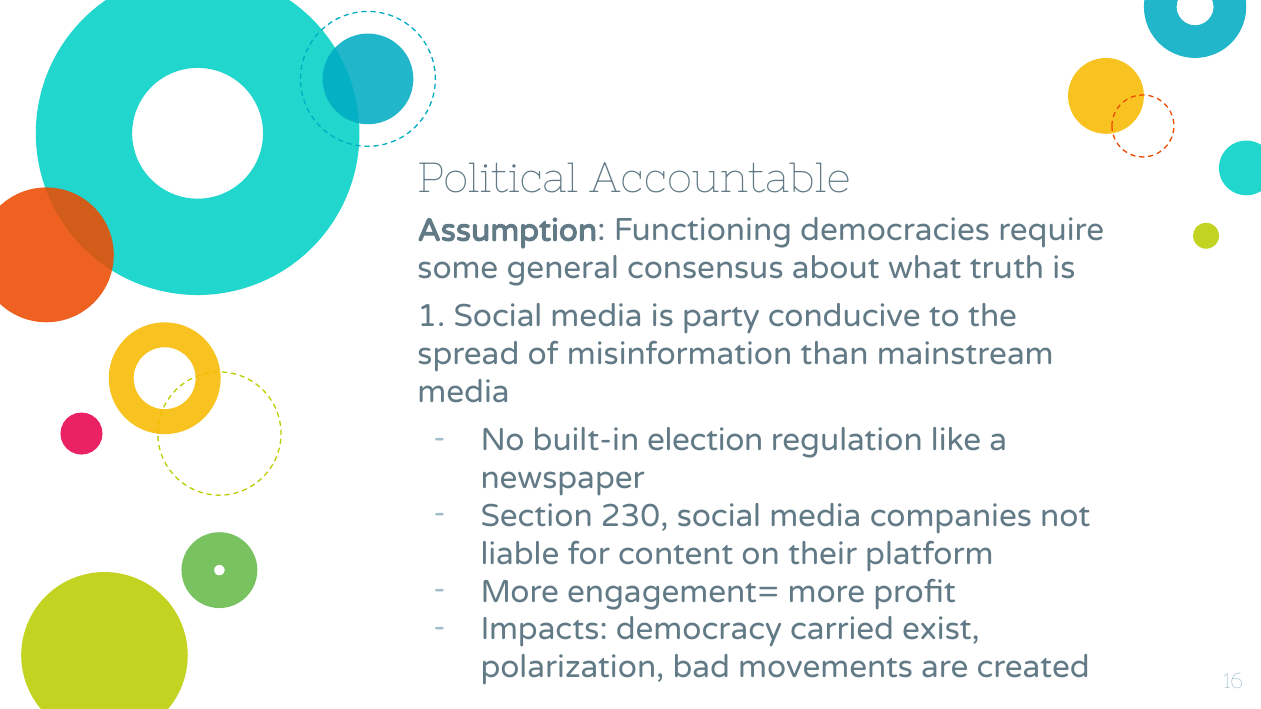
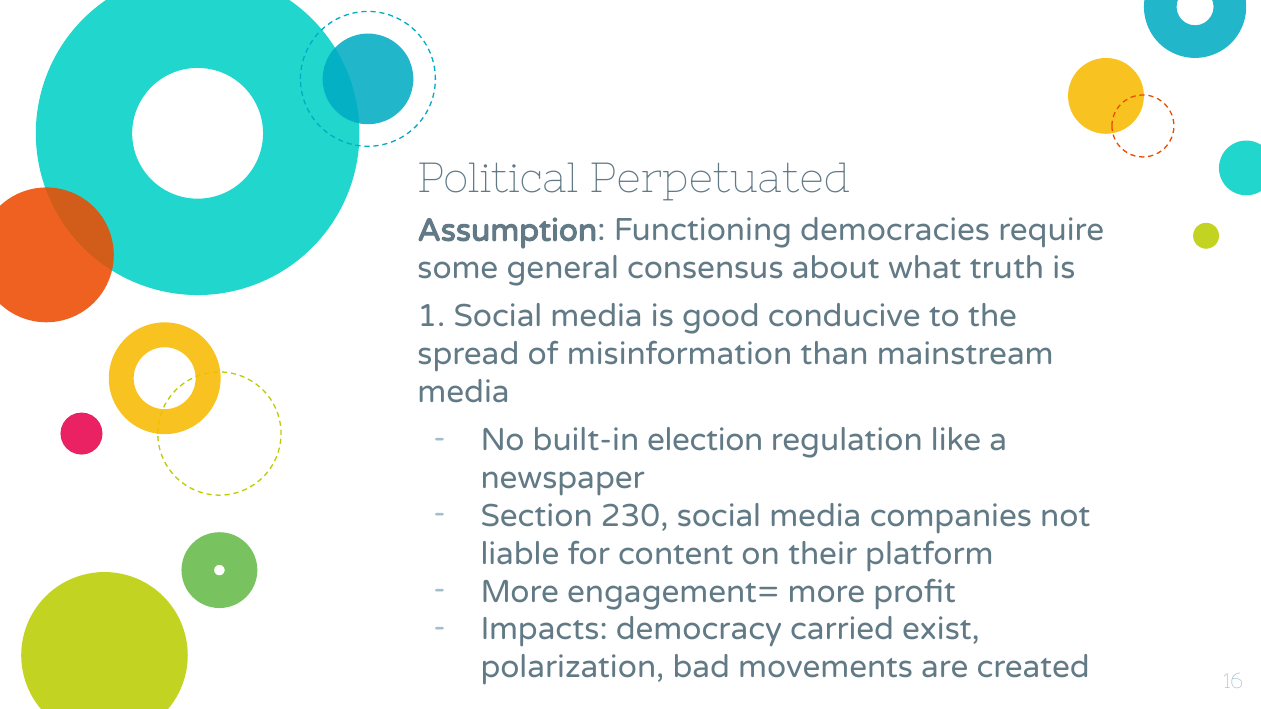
Accountable: Accountable -> Perpetuated
party: party -> good
